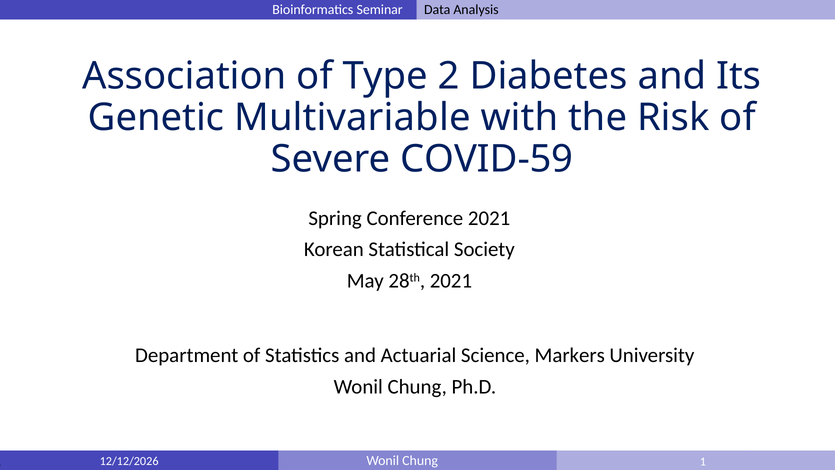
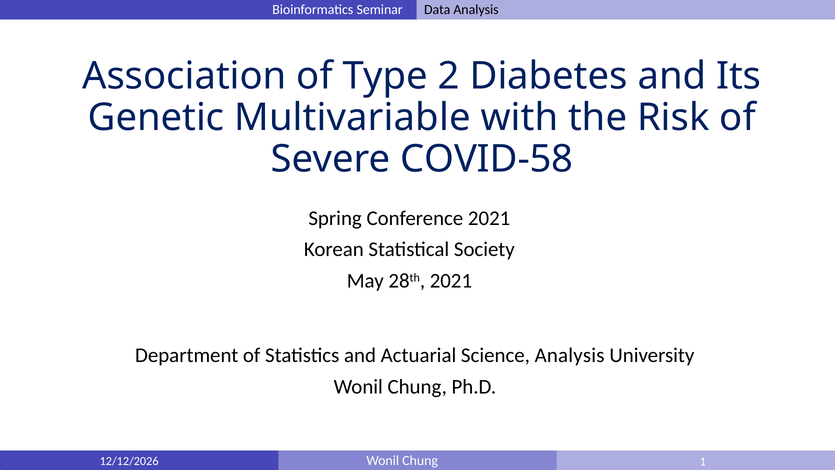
COVID-59: COVID-59 -> COVID-58
Science Markers: Markers -> Analysis
